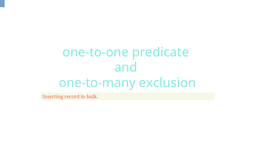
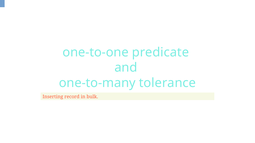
exclusion: exclusion -> tolerance
